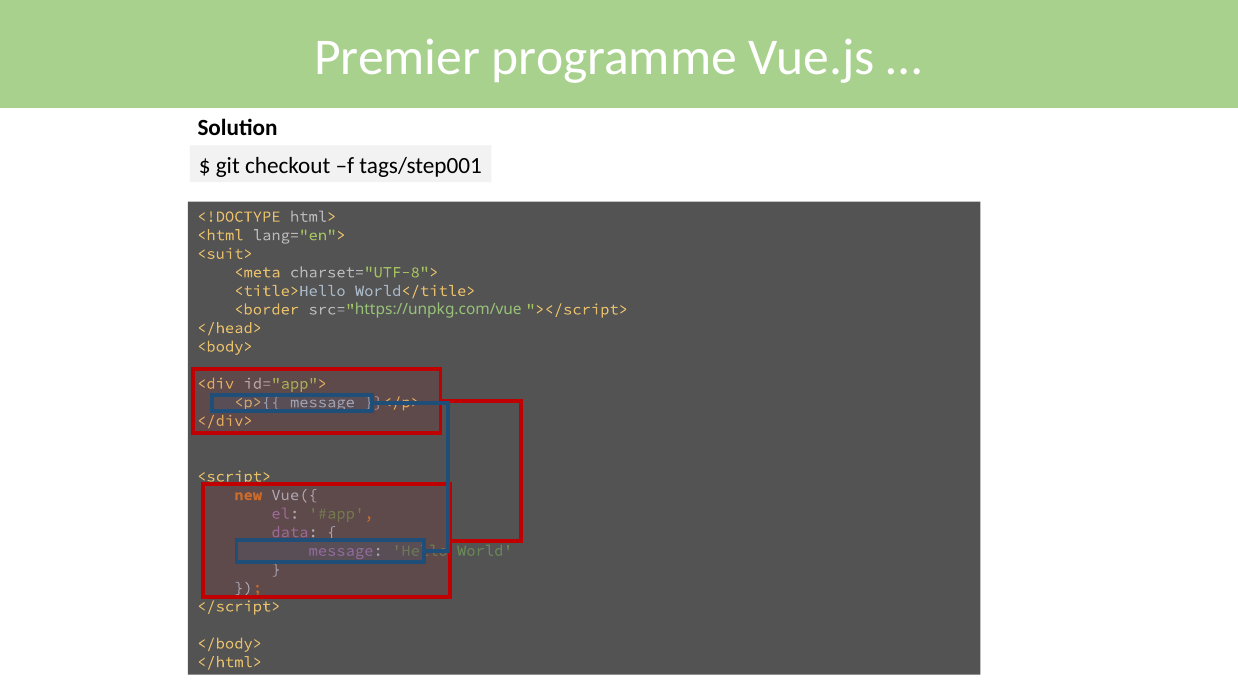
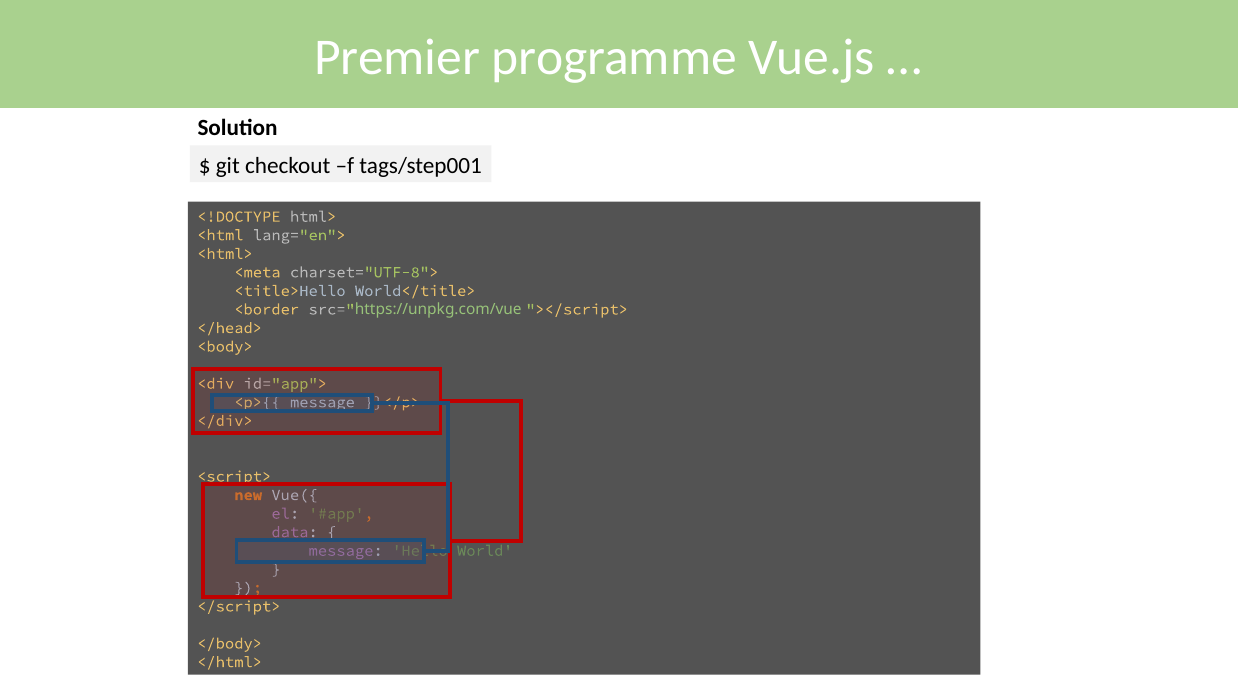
<suit>: <suit> -> <html>
